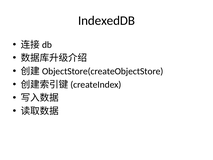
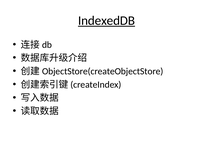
IndexedDB underline: none -> present
